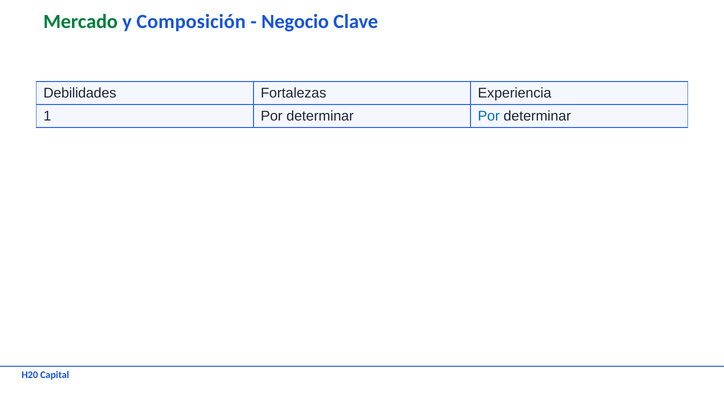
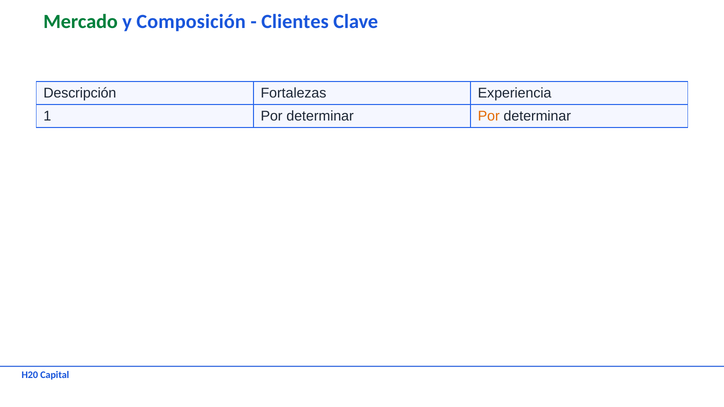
Negocio: Negocio -> Clientes
Debilidades: Debilidades -> Descripción
Por at (489, 116) colour: blue -> orange
